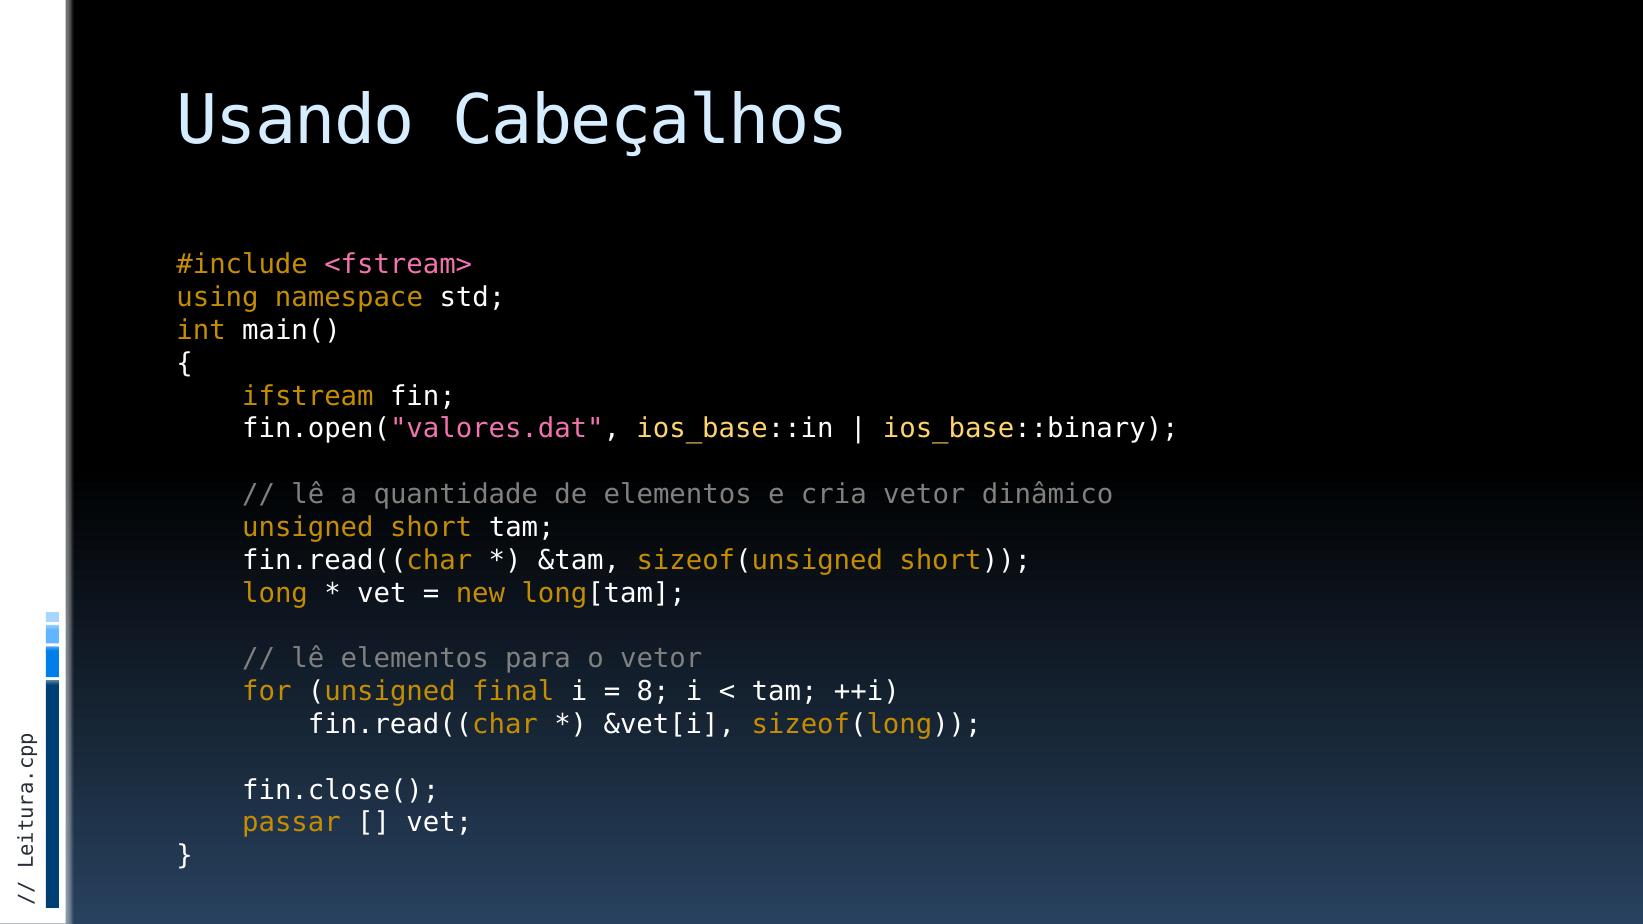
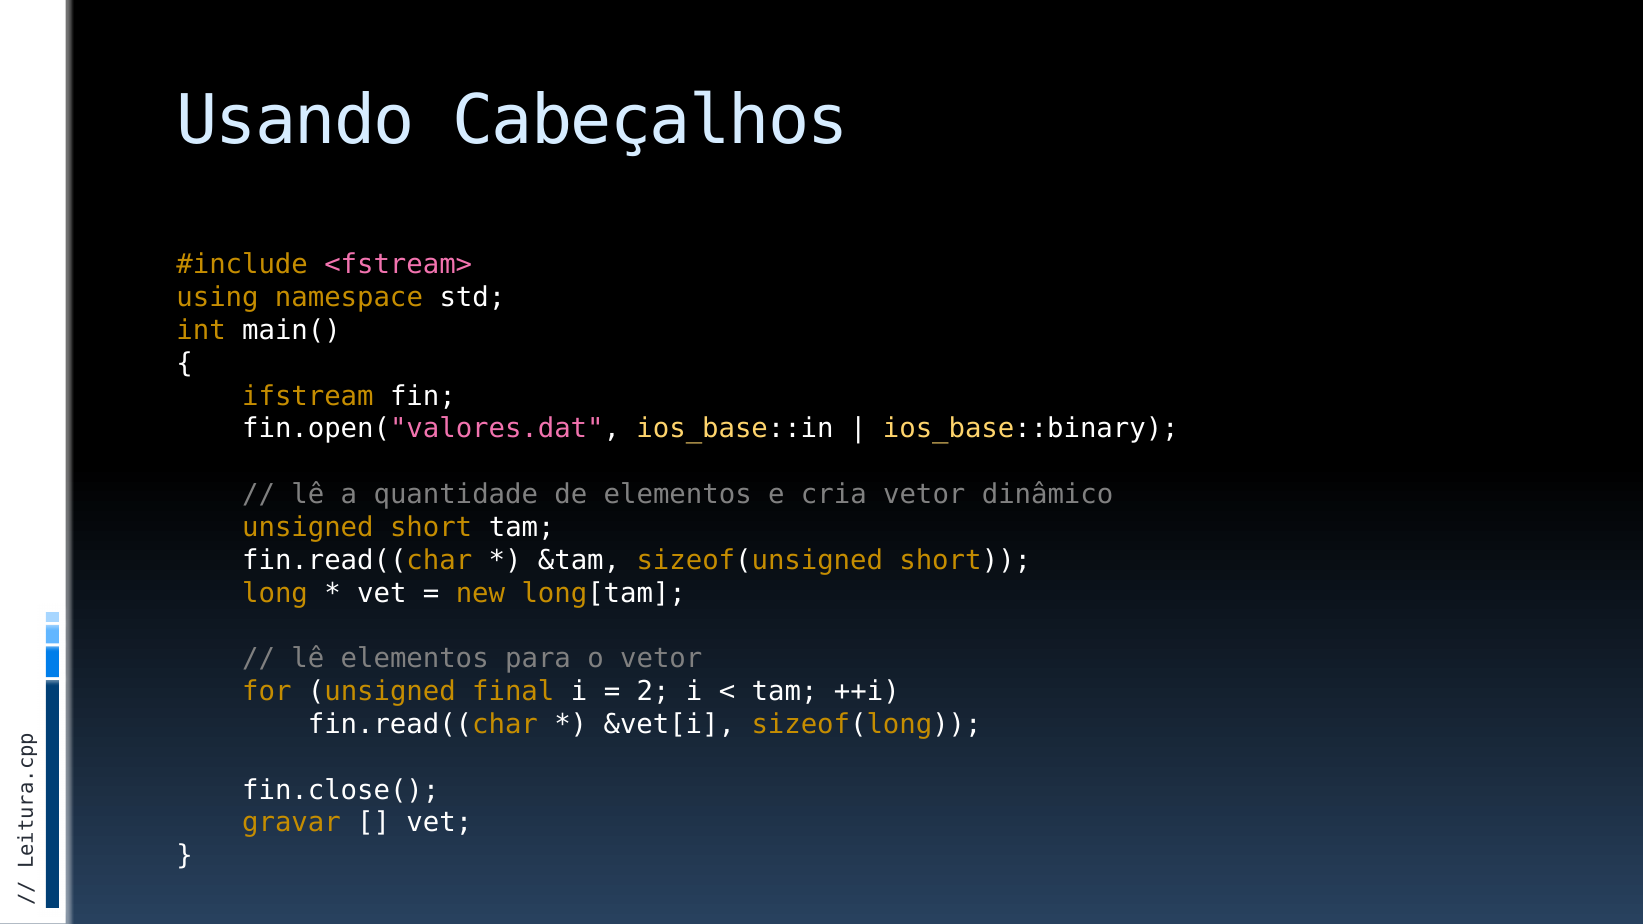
8: 8 -> 2
passar: passar -> gravar
